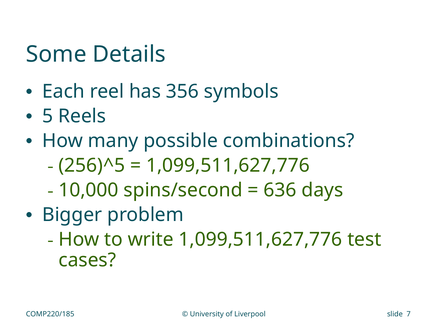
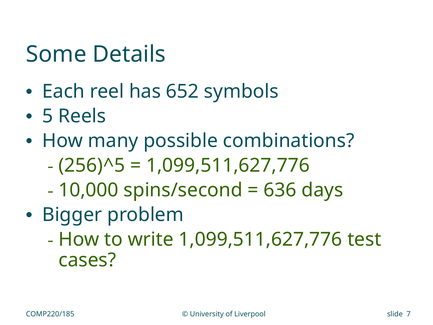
356: 356 -> 652
